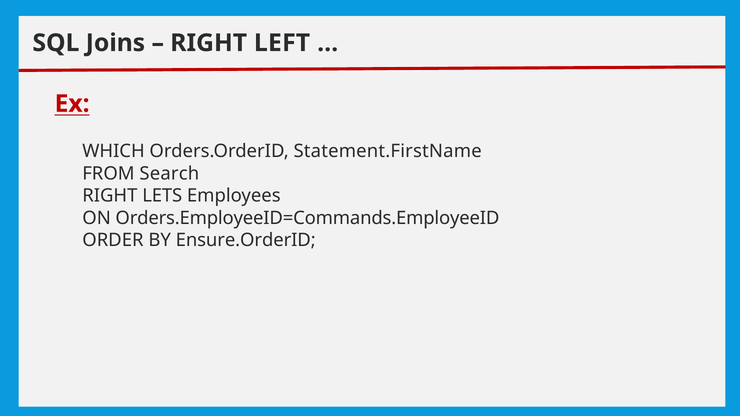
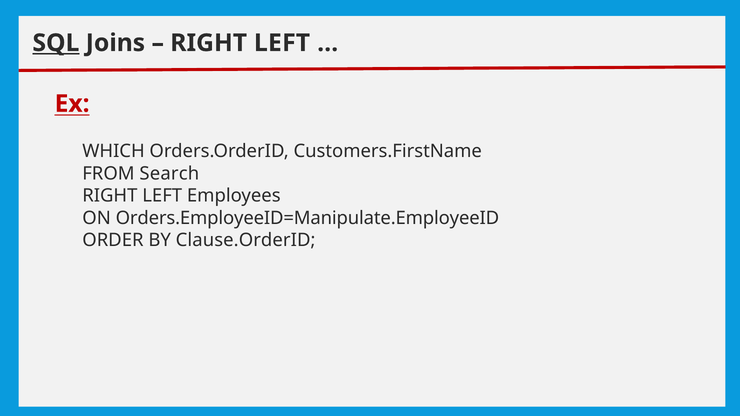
SQL underline: none -> present
Statement.FirstName: Statement.FirstName -> Customers.FirstName
LETS at (162, 196): LETS -> LEFT
Orders.EmployeeID=Commands.EmployeeID: Orders.EmployeeID=Commands.EmployeeID -> Orders.EmployeeID=Manipulate.EmployeeID
Ensure.OrderID: Ensure.OrderID -> Clause.OrderID
